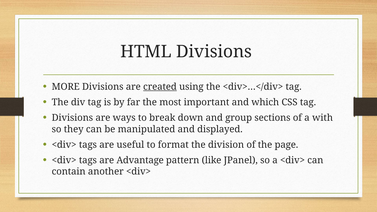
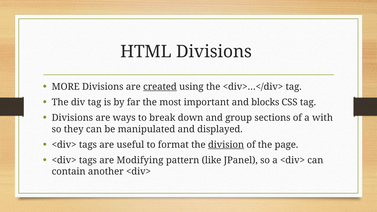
which: which -> blocks
division underline: none -> present
Advantage: Advantage -> Modifying
